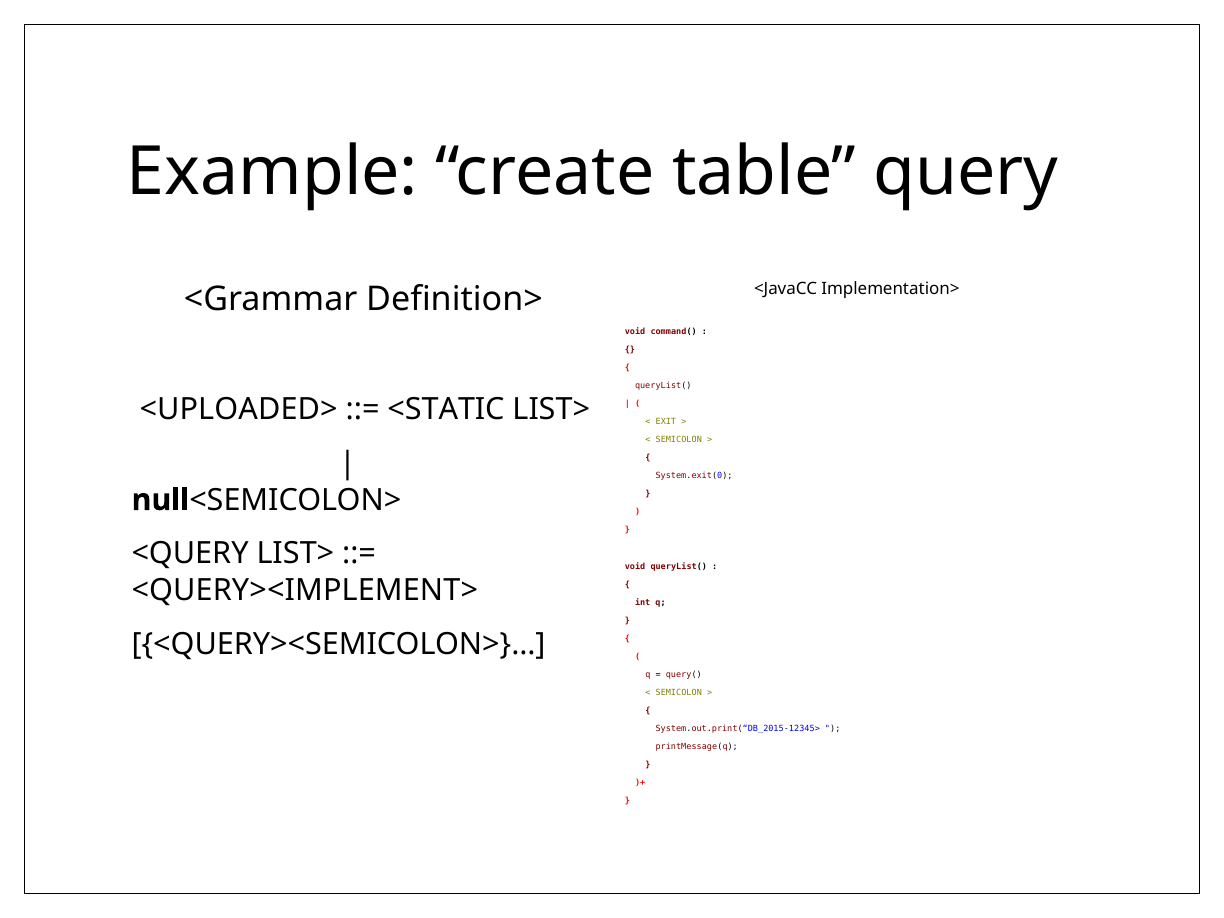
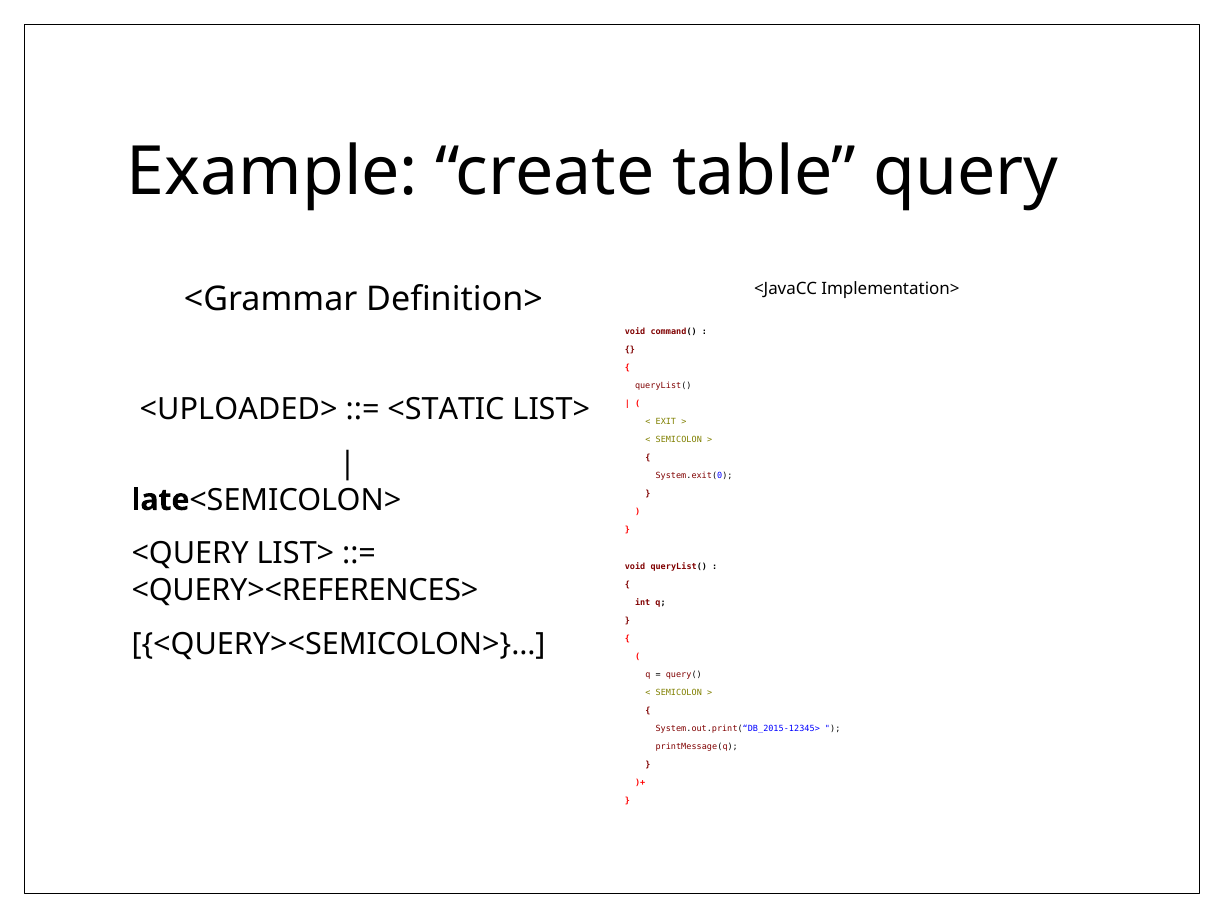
null: null -> late
<QUERY><IMPLEMENT>: <QUERY><IMPLEMENT> -> <QUERY><REFERENCES>
